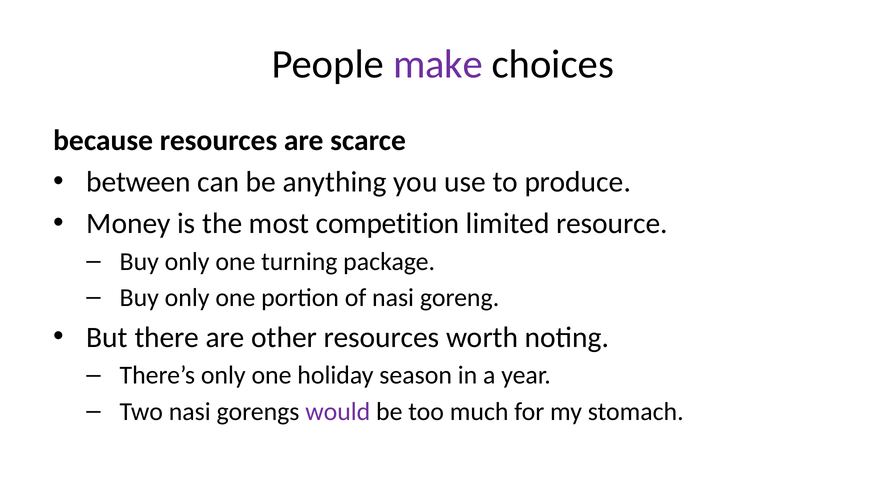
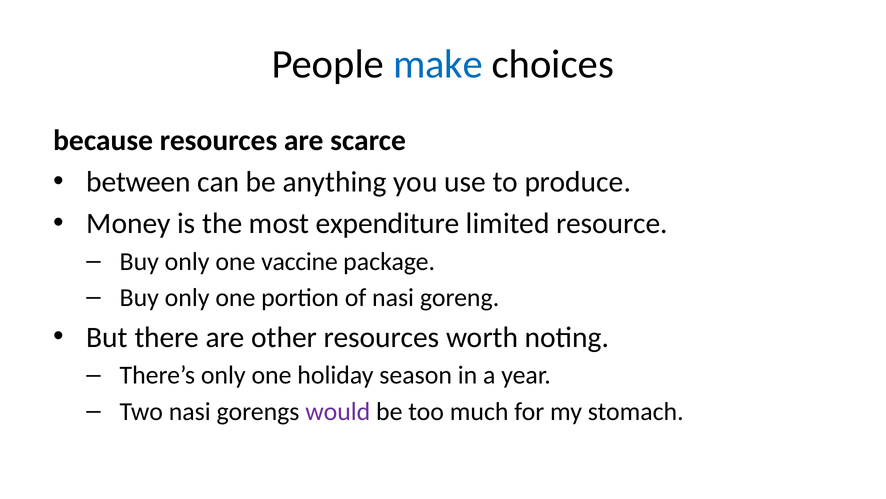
make colour: purple -> blue
competition: competition -> expenditure
turning: turning -> vaccine
